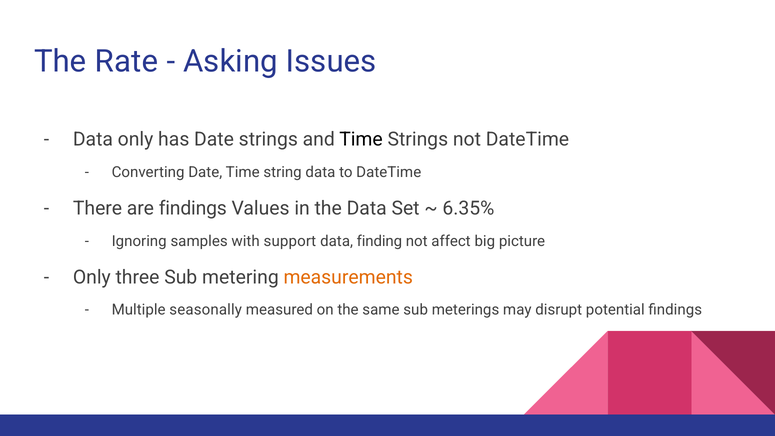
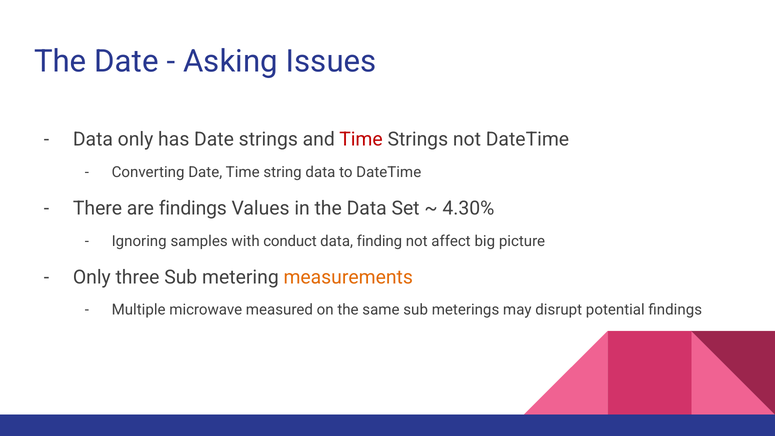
The Rate: Rate -> Date
Time at (361, 139) colour: black -> red
6.35%: 6.35% -> 4.30%
support: support -> conduct
seasonally: seasonally -> microwave
